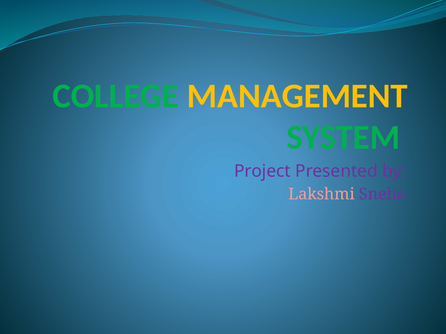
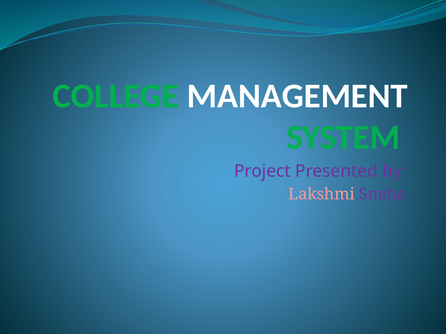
MANAGEMENT colour: yellow -> white
